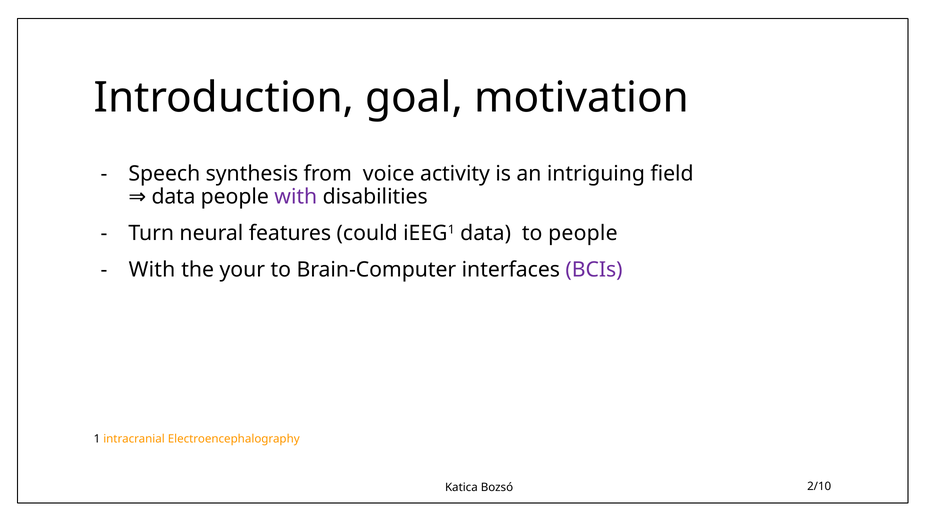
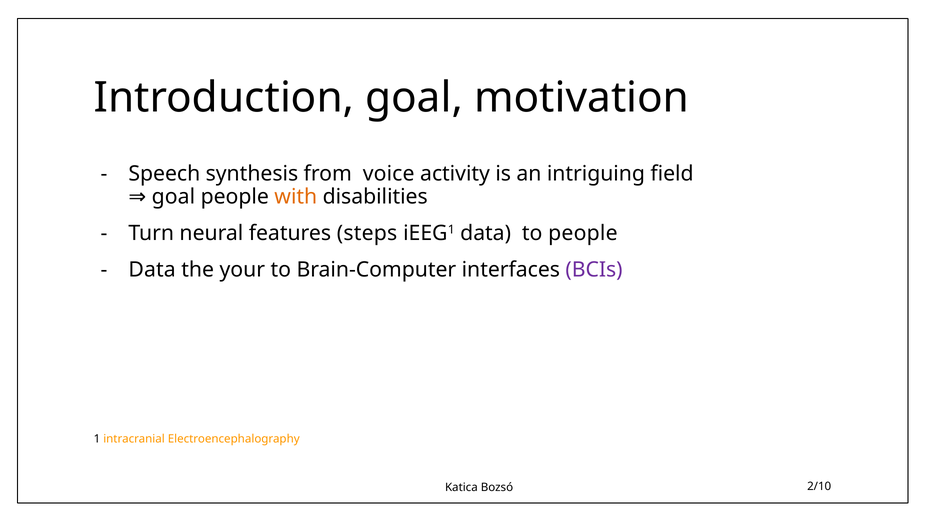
data at (174, 197): data -> goal
with at (296, 197) colour: purple -> orange
could: could -> steps
With at (152, 270): With -> Data
